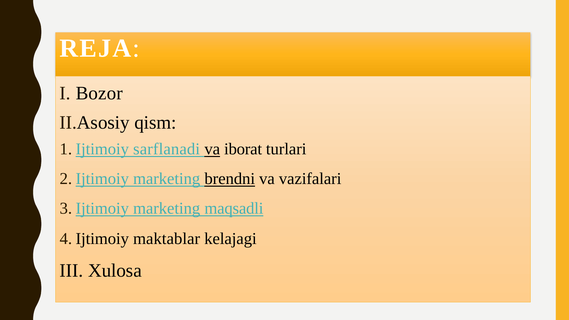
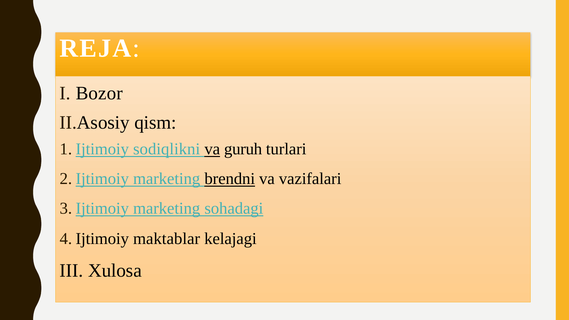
sarflanadi: sarflanadi -> sodiqlikni
iborat: iborat -> guruh
maqsadli: maqsadli -> sohadagi
